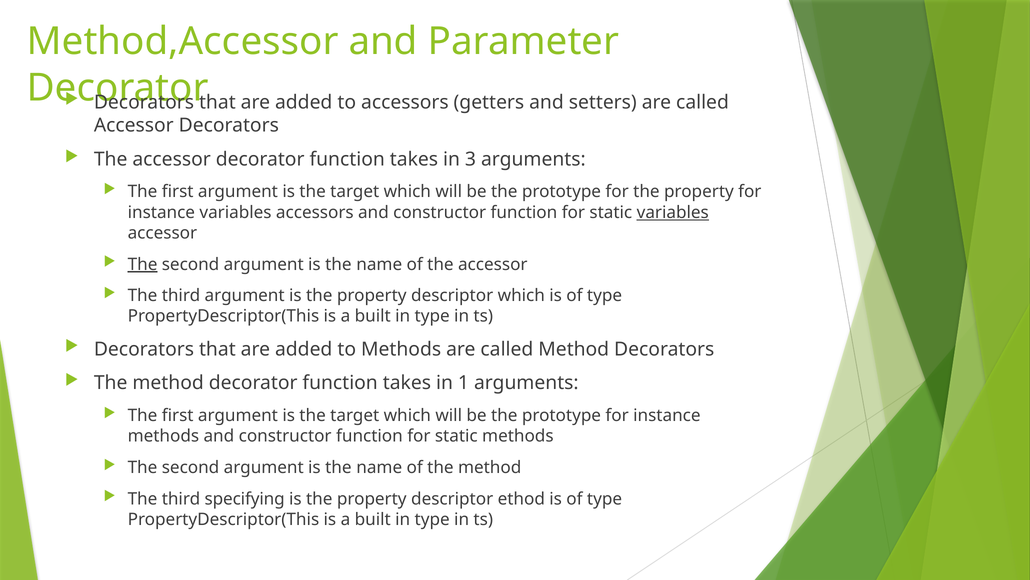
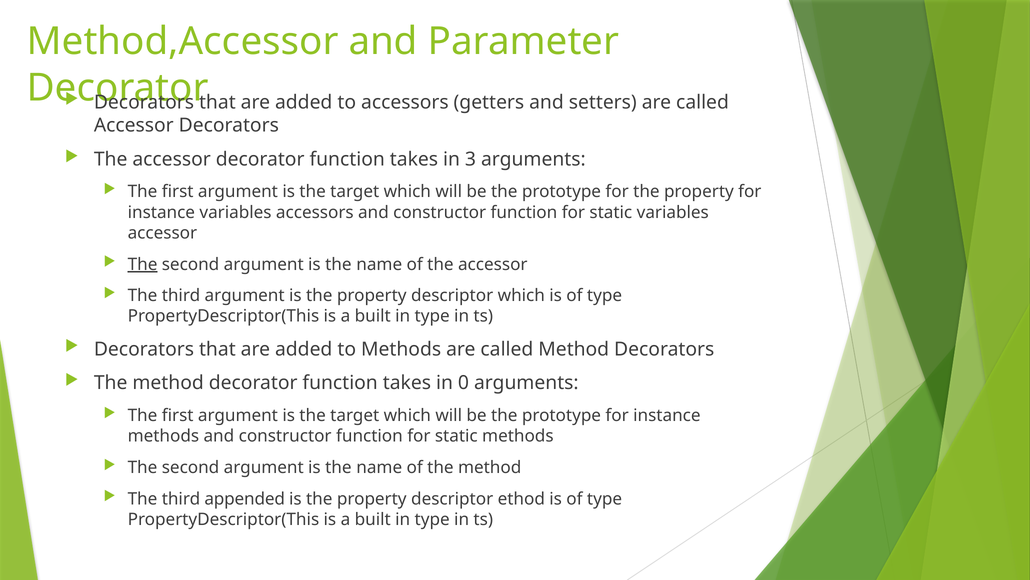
variables at (673, 212) underline: present -> none
1: 1 -> 0
specifying: specifying -> appended
